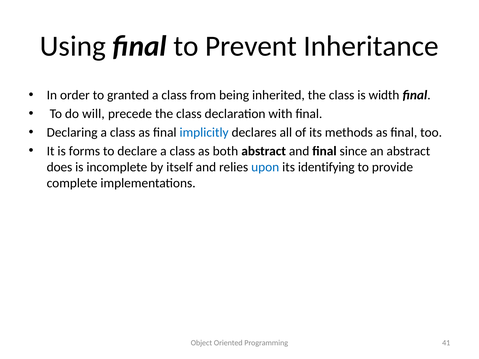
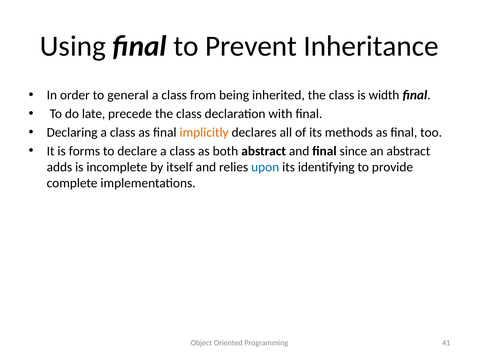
granted: granted -> general
will: will -> late
implicitly colour: blue -> orange
does: does -> adds
